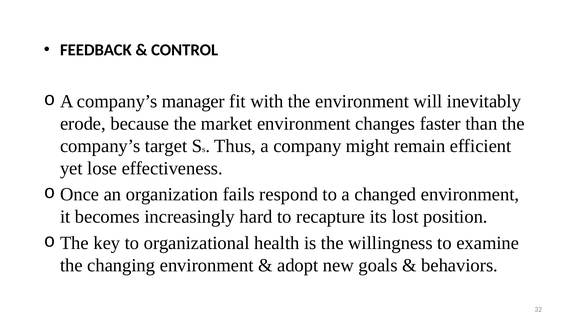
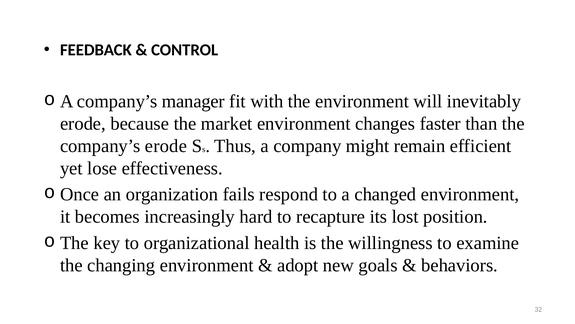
company’s target: target -> erode
